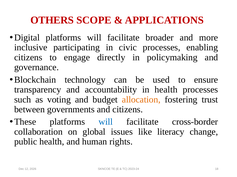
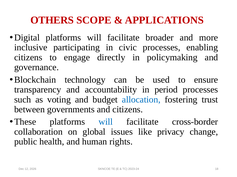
in health: health -> period
allocation colour: orange -> blue
literacy: literacy -> privacy
